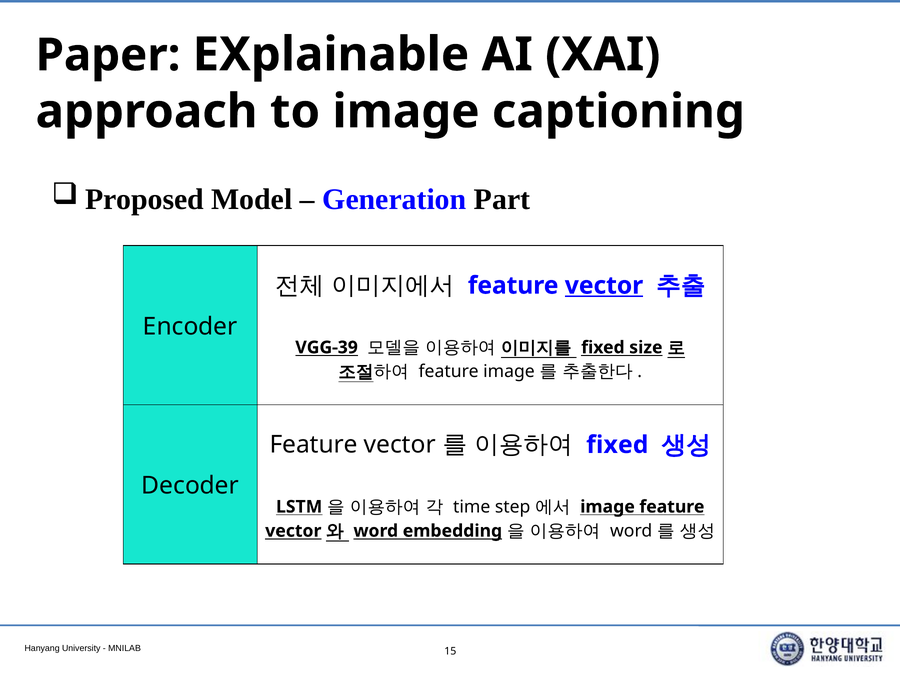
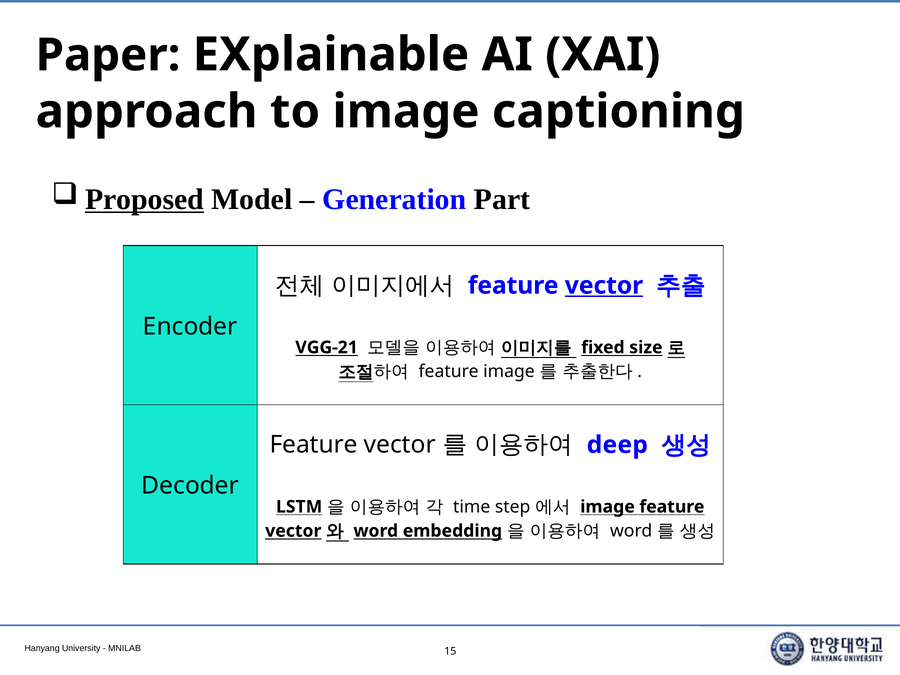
Proposed underline: none -> present
VGG-39: VGG-39 -> VGG-21
fixed at (617, 445): fixed -> deep
